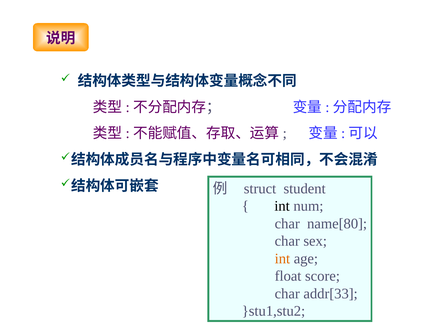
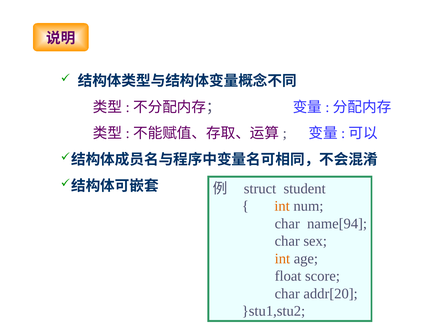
int at (282, 206) colour: black -> orange
name[80: name[80 -> name[94
addr[33: addr[33 -> addr[20
